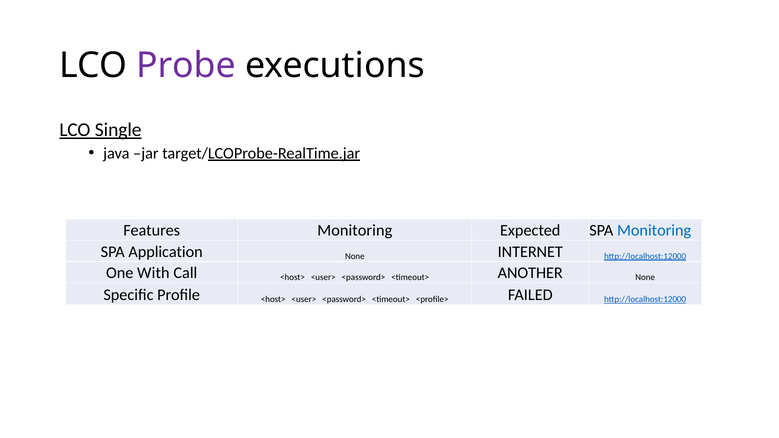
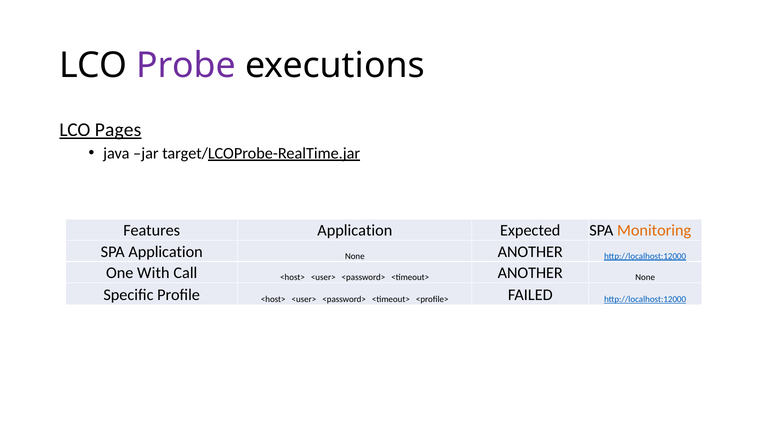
Single: Single -> Pages
Features Monitoring: Monitoring -> Application
Monitoring at (654, 231) colour: blue -> orange
None INTERNET: INTERNET -> ANOTHER
